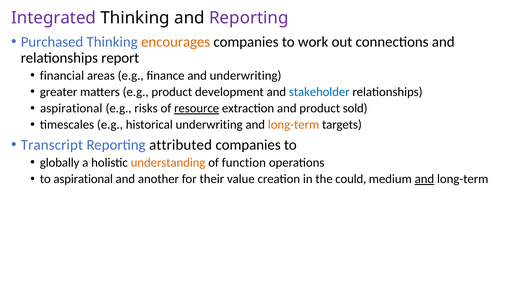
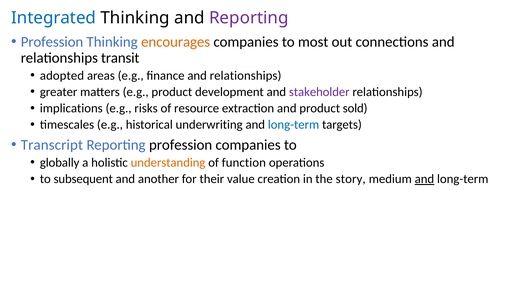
Integrated colour: purple -> blue
Purchased at (52, 42): Purchased -> Profession
work: work -> most
report: report -> transit
financial: financial -> adopted
finance and underwriting: underwriting -> relationships
stakeholder colour: blue -> purple
aspirational at (71, 108): aspirational -> implications
resource underline: present -> none
long-term at (294, 125) colour: orange -> blue
Reporting attributed: attributed -> profession
to aspirational: aspirational -> subsequent
could: could -> story
